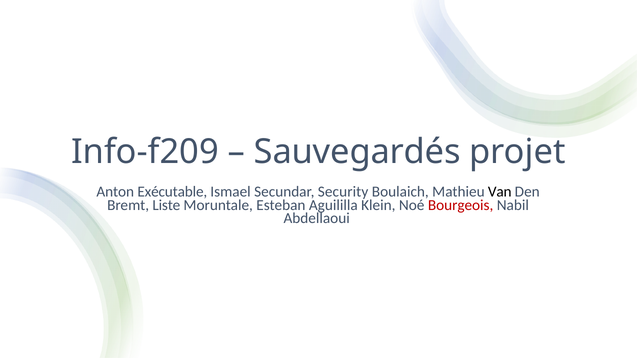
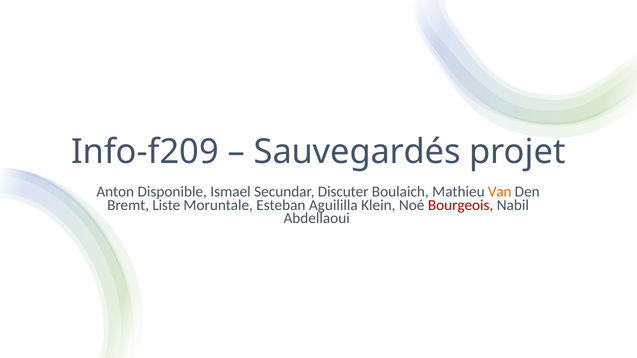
Exécutable: Exécutable -> Disponible
Security: Security -> Discuter
Van colour: black -> orange
